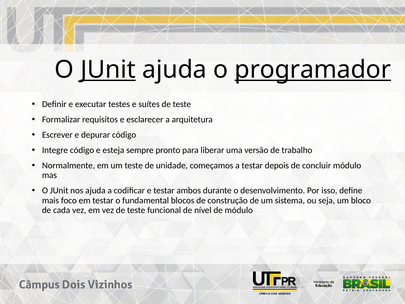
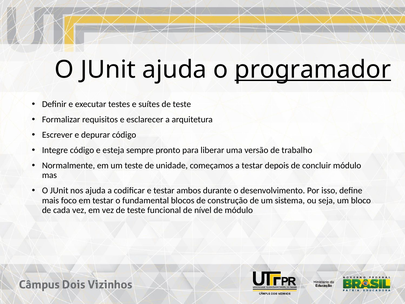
JUnit at (108, 70) underline: present -> none
